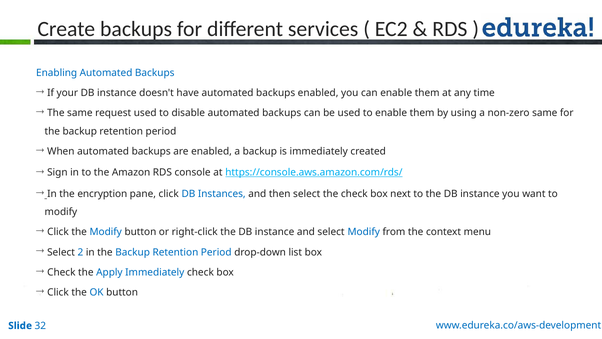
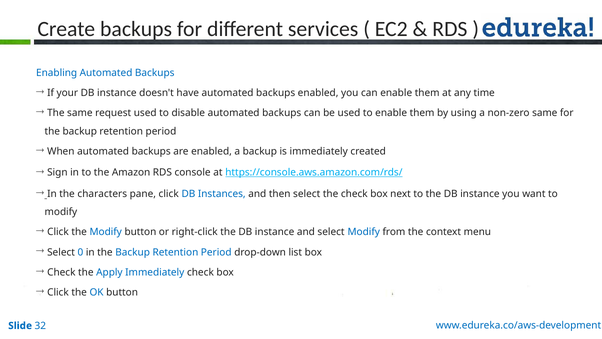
encryption: encryption -> characters
2: 2 -> 0
